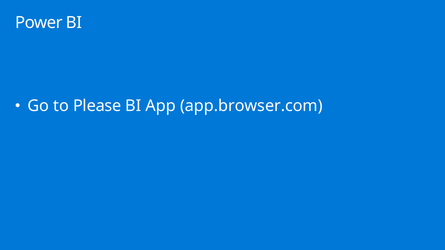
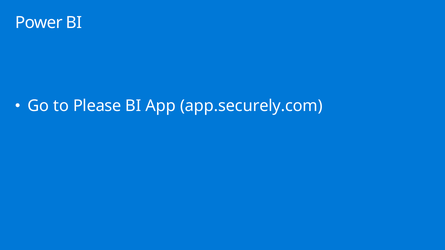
app.browser.com: app.browser.com -> app.securely.com
